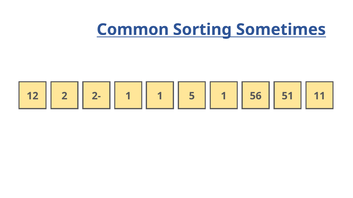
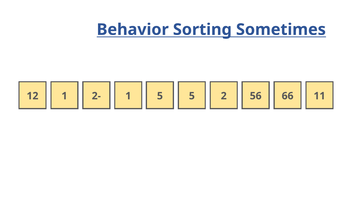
Common: Common -> Behavior
12 2: 2 -> 1
1 1: 1 -> 5
5 1: 1 -> 2
51: 51 -> 66
